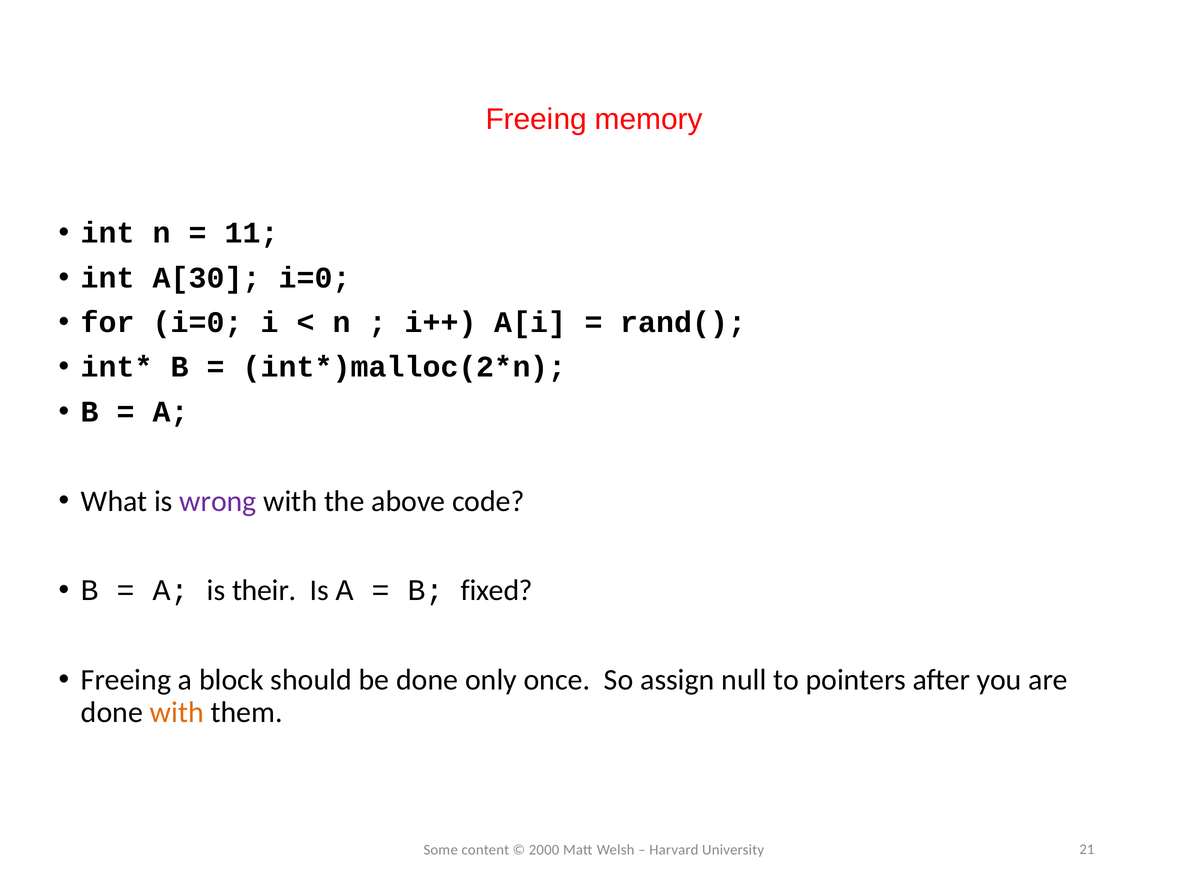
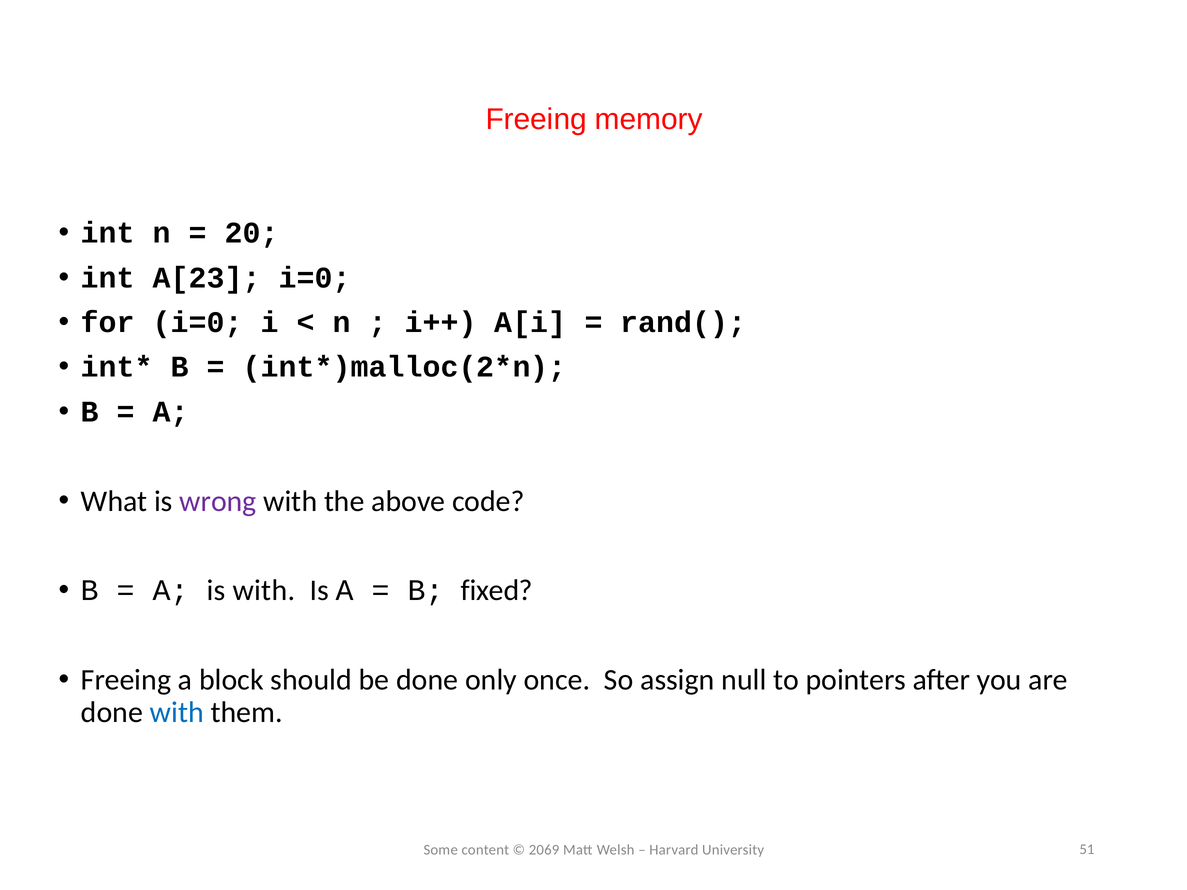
11: 11 -> 20
A[30: A[30 -> A[23
is their: their -> with
with at (177, 712) colour: orange -> blue
2000: 2000 -> 2069
21: 21 -> 51
